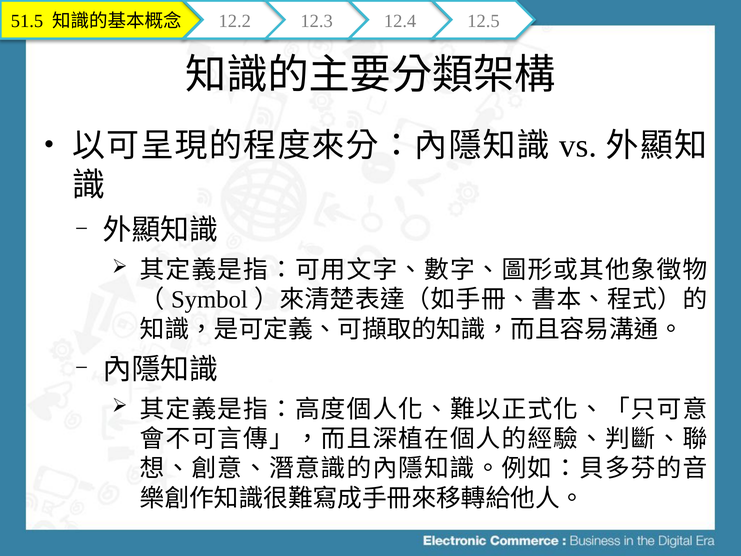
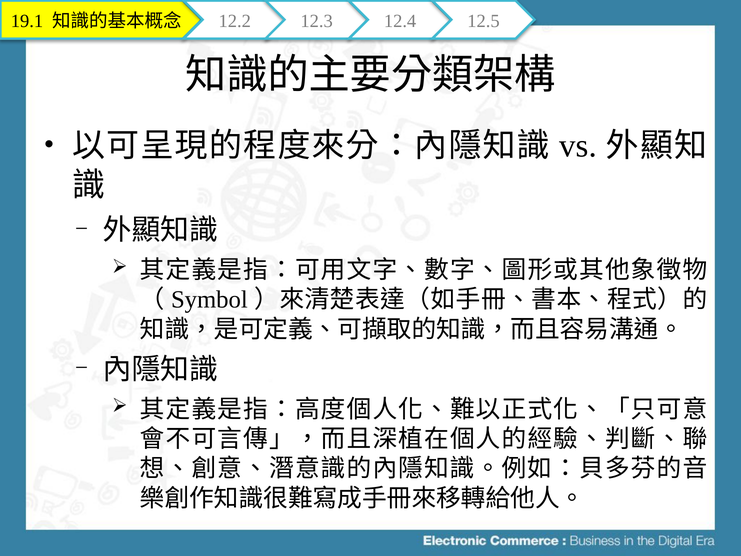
51.5: 51.5 -> 19.1
